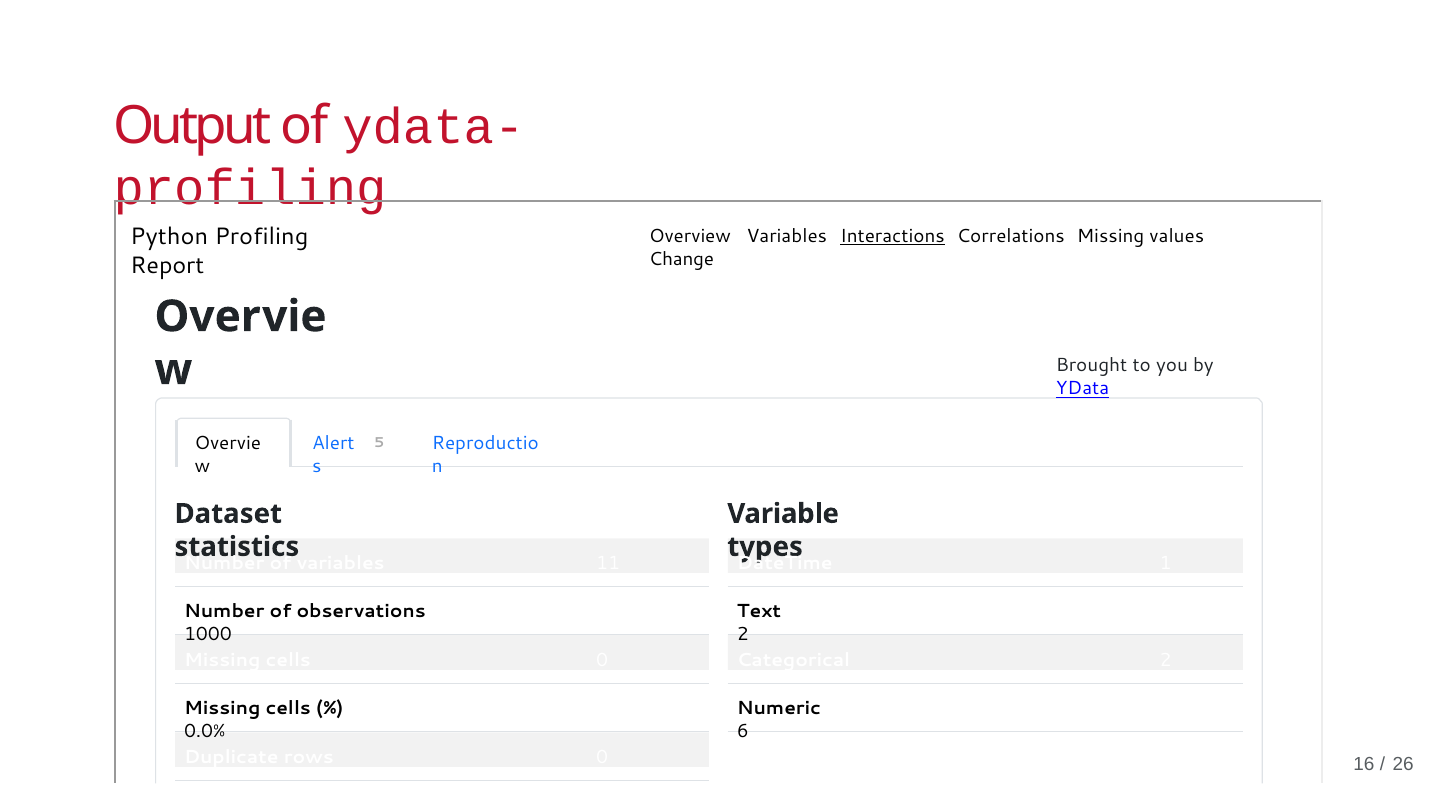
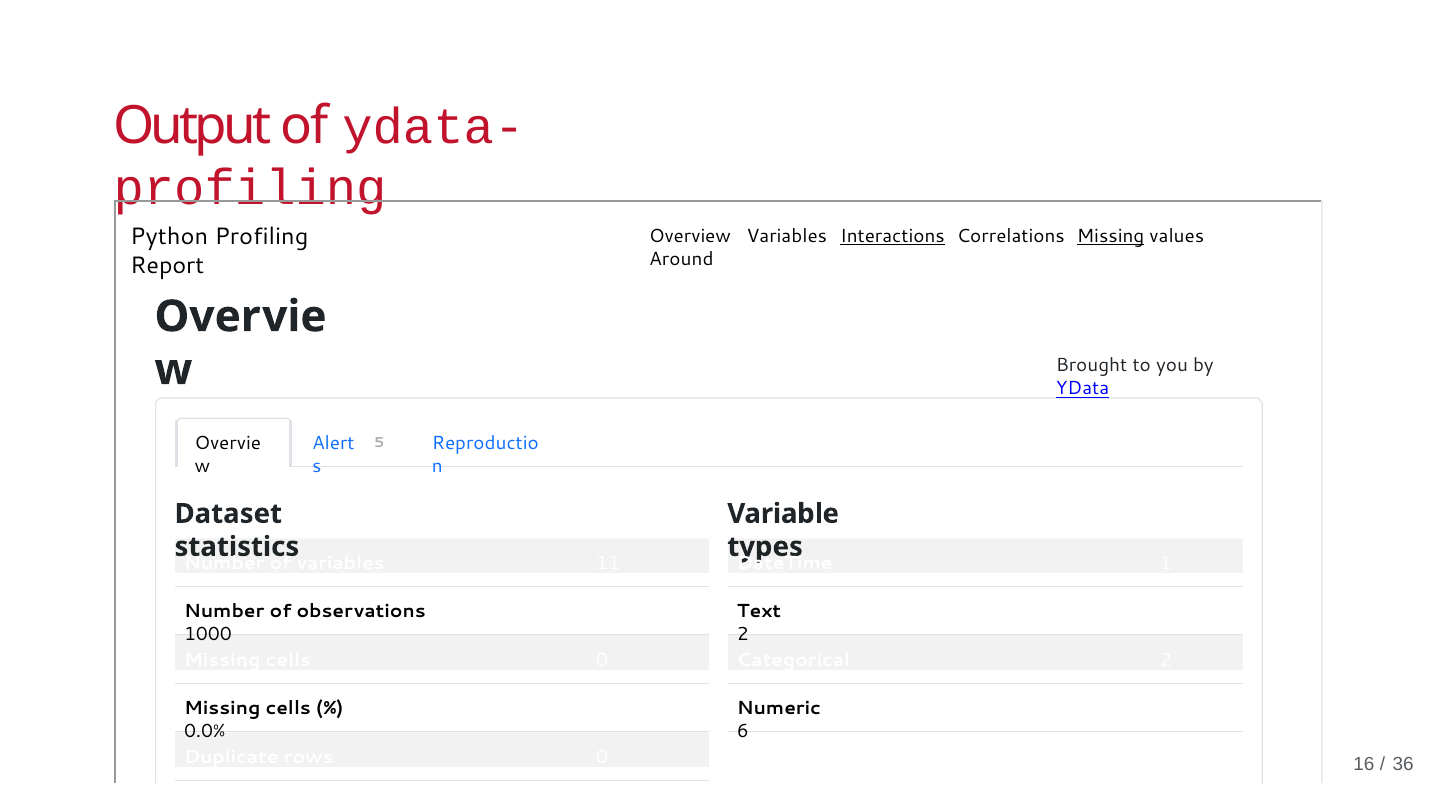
Missing at (1111, 236) underline: none -> present
Change: Change -> Around
26: 26 -> 36
